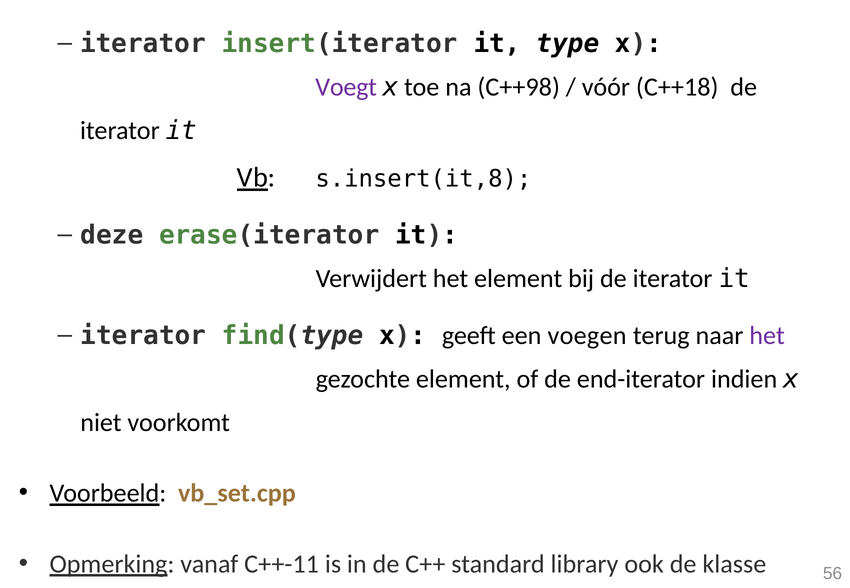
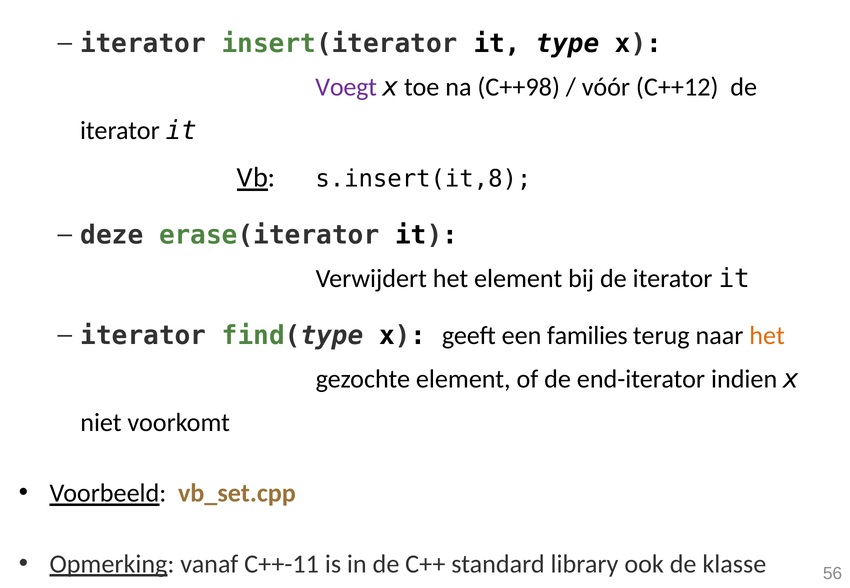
C++18: C++18 -> C++12
voegen: voegen -> families
het at (767, 336) colour: purple -> orange
